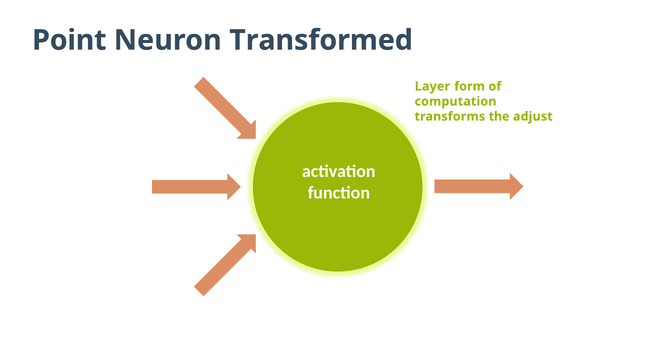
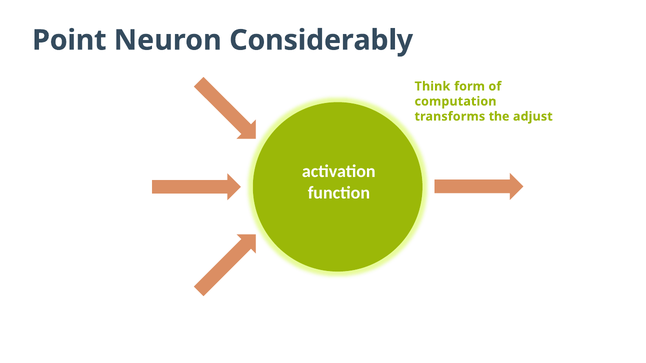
Transformed: Transformed -> Considerably
Layer: Layer -> Think
